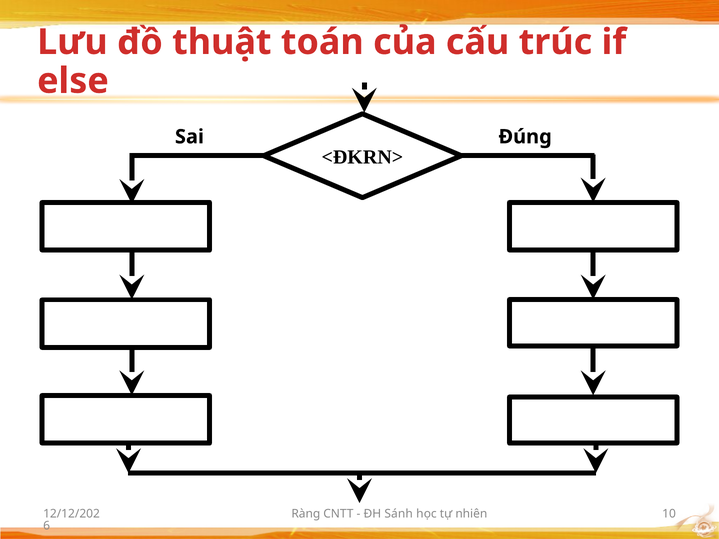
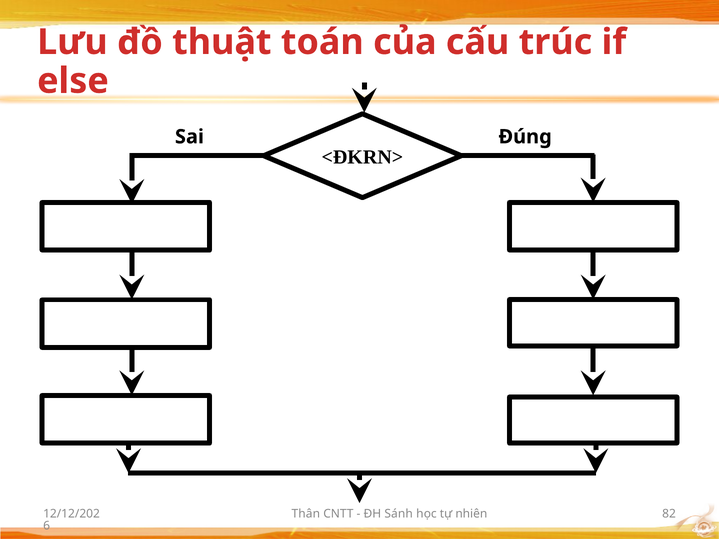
Ràng: Ràng -> Thân
10: 10 -> 82
